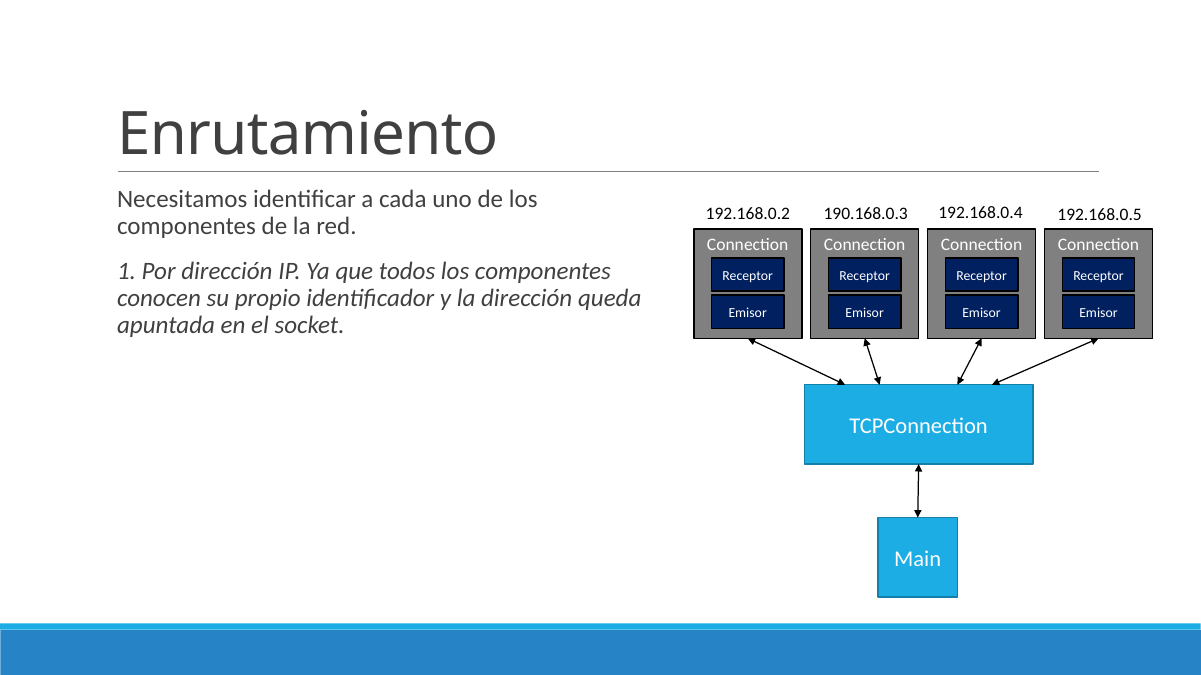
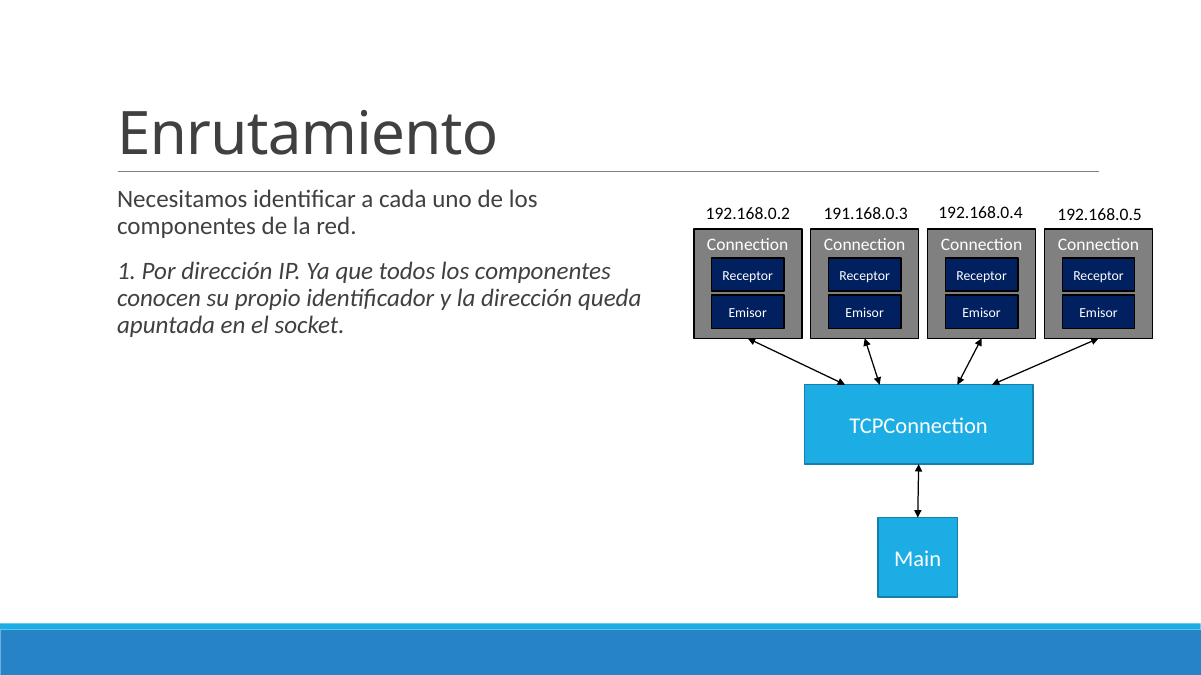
190.168.0.3: 190.168.0.3 -> 191.168.0.3
